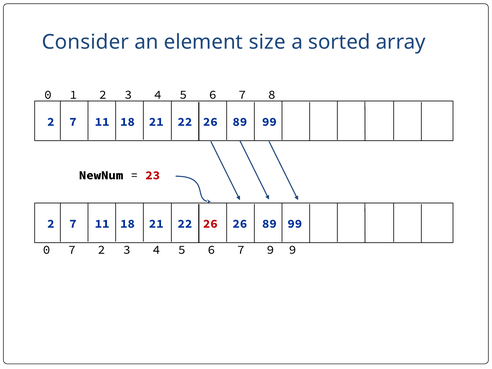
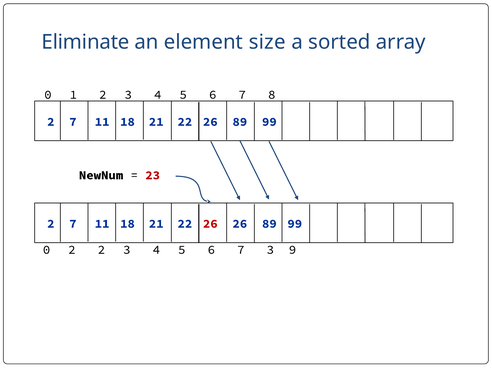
Consider: Consider -> Eliminate
0 7: 7 -> 2
7 9: 9 -> 3
